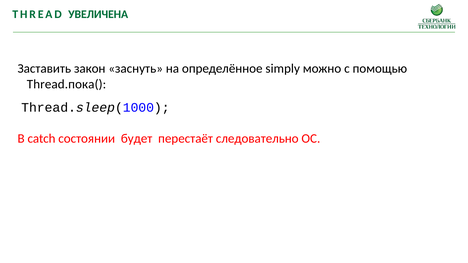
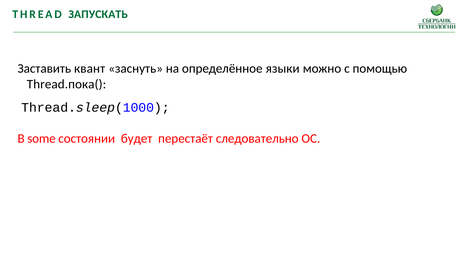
УВЕЛИЧЕНА: УВЕЛИЧЕНА -> ЗАПУСКАТЬ
закон: закон -> квант
simply: simply -> языки
catch: catch -> some
